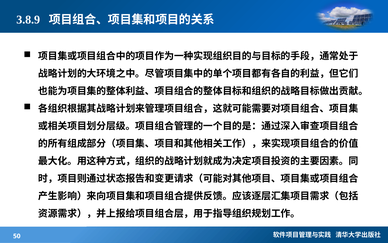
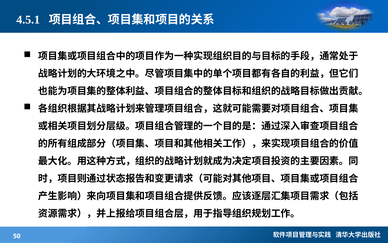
3.8.9: 3.8.9 -> 4.5.1
